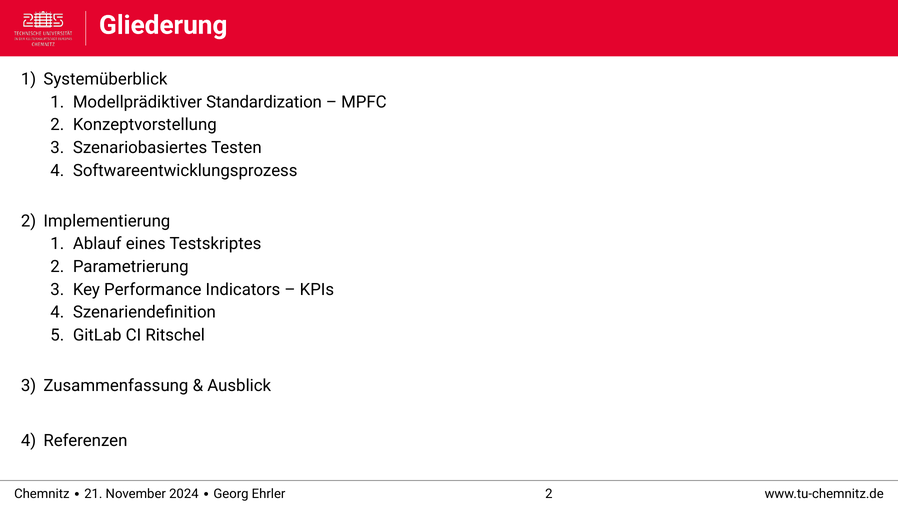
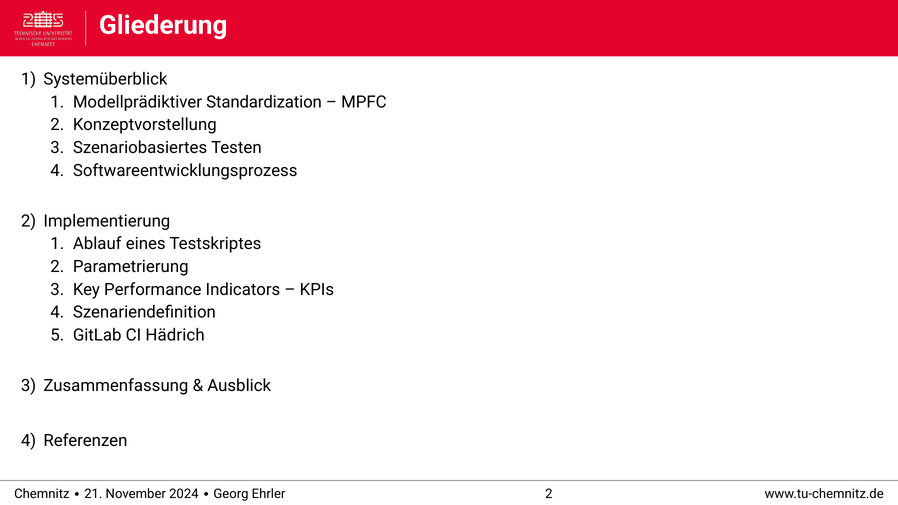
Ritschel: Ritschel -> Hädrich
